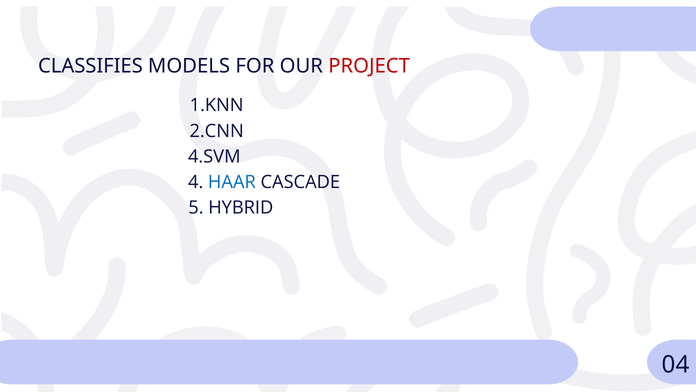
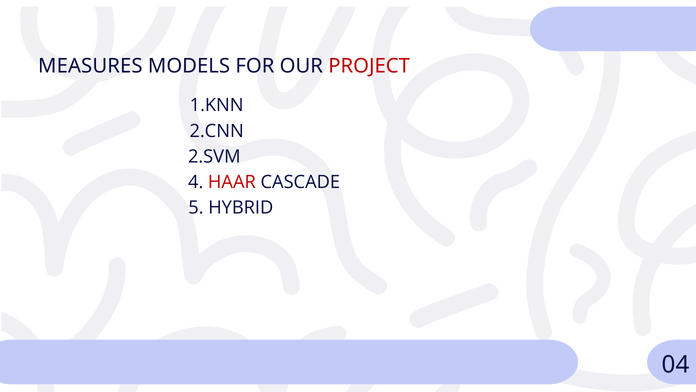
CLASSIFIES: CLASSIFIES -> MEASURES
4.SVM: 4.SVM -> 2.SVM
HAAR colour: blue -> red
